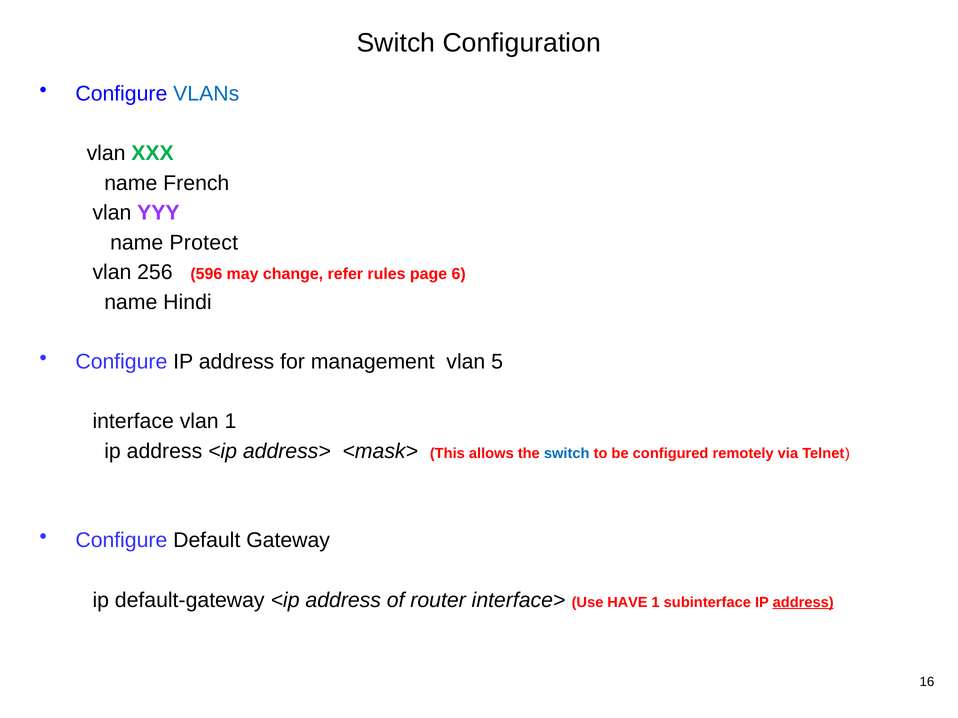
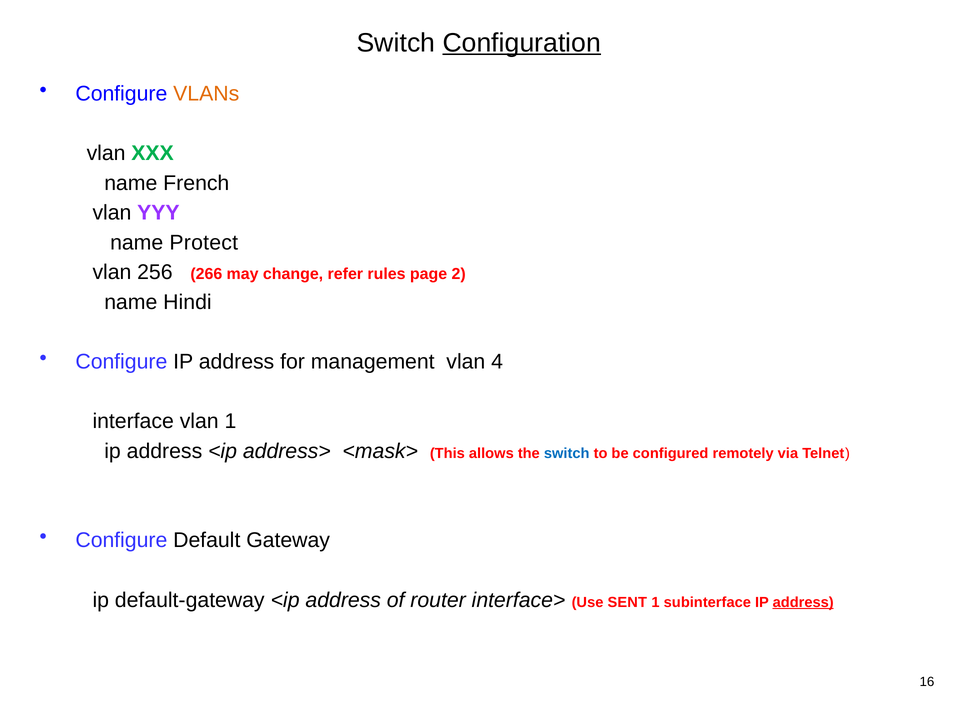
Configuration underline: none -> present
VLANs colour: blue -> orange
596: 596 -> 266
6: 6 -> 2
5: 5 -> 4
HAVE: HAVE -> SENT
